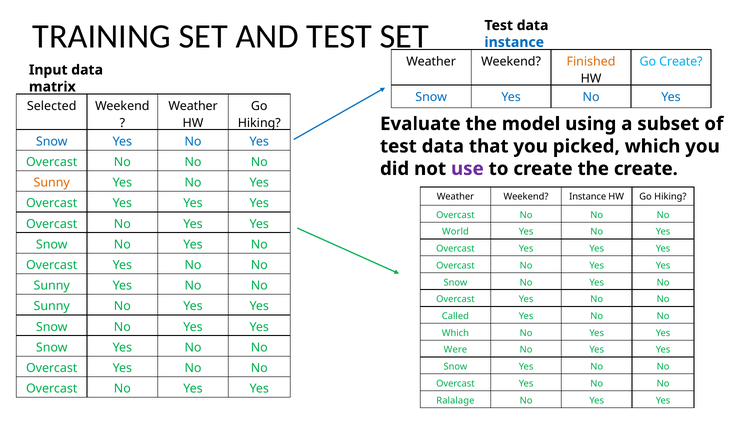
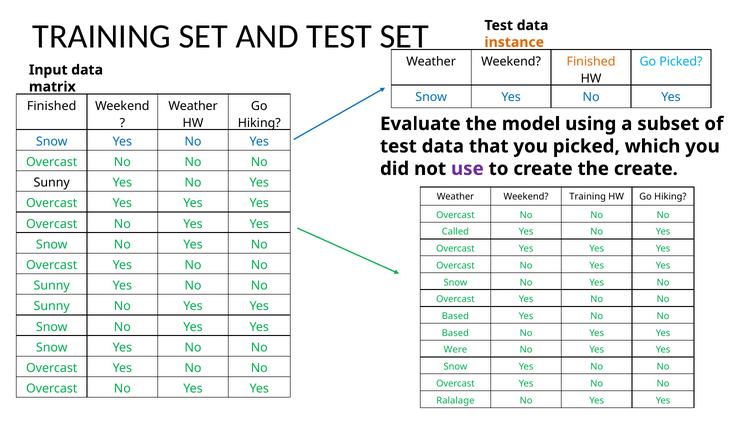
instance at (514, 42) colour: blue -> orange
Go Create: Create -> Picked
Selected at (52, 106): Selected -> Finished
Sunny at (52, 183) colour: orange -> black
Weekend Instance: Instance -> Training
World: World -> Called
Called at (455, 316): Called -> Based
Which at (455, 333): Which -> Based
